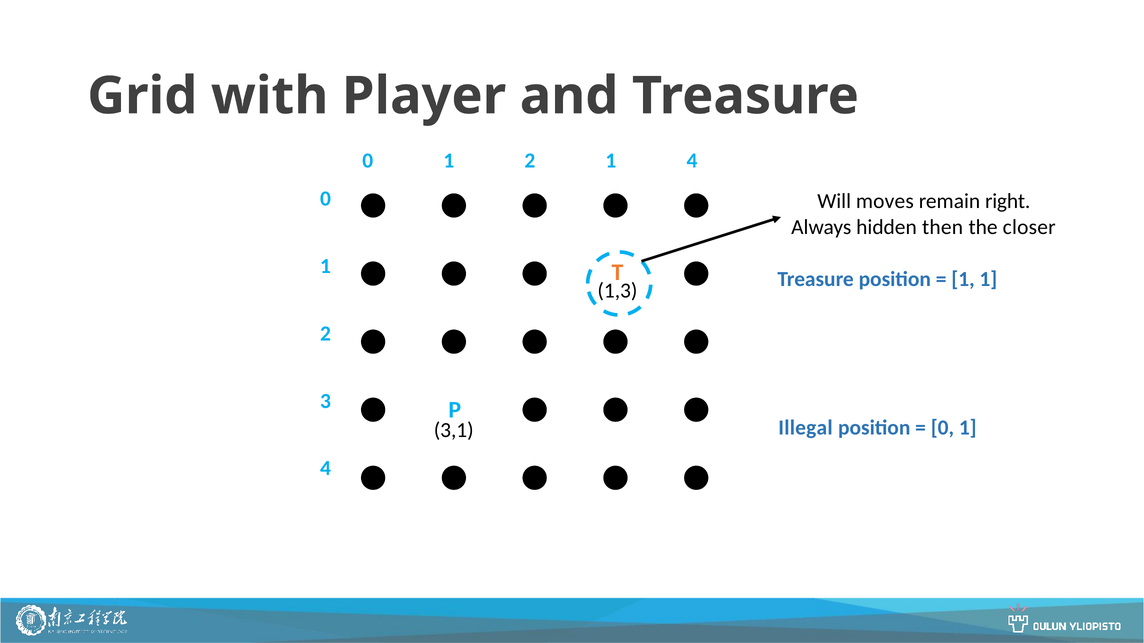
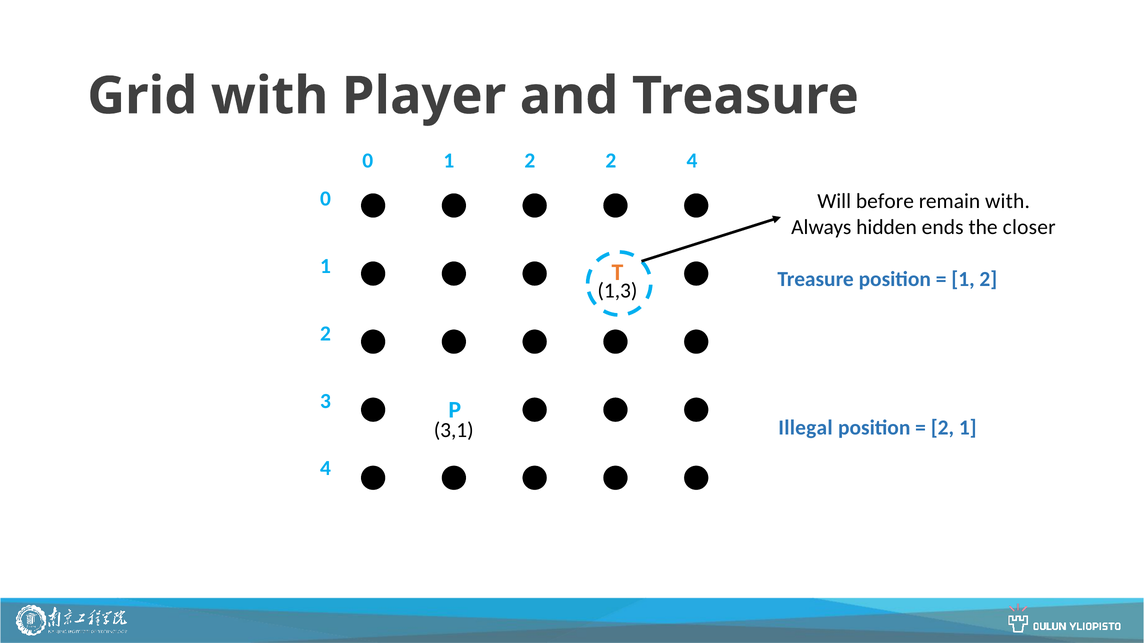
2 1: 1 -> 2
moves: moves -> before
remain right: right -> with
then: then -> ends
1 at (988, 279): 1 -> 2
0 at (942, 428): 0 -> 2
